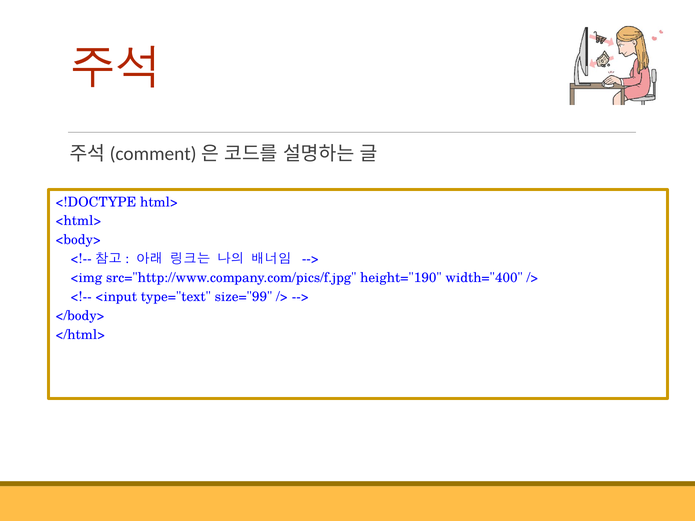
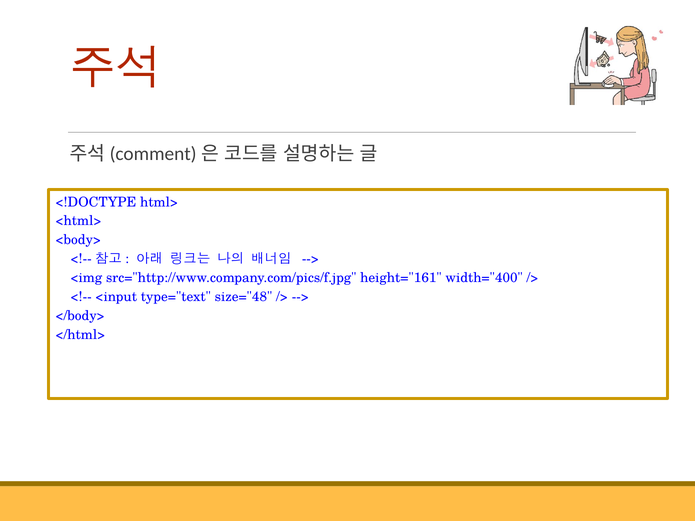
height="190: height="190 -> height="161
size="99: size="99 -> size="48
